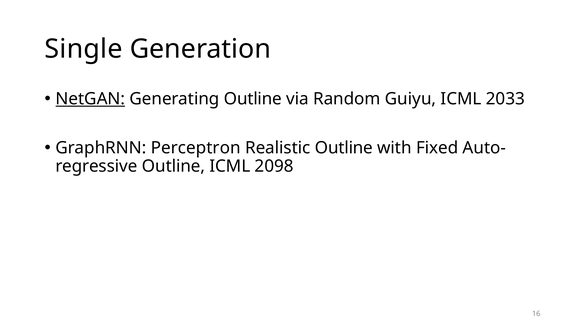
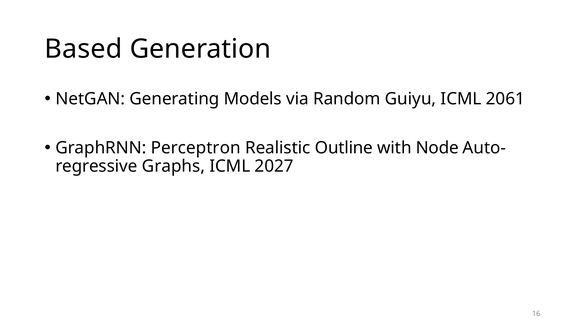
Single: Single -> Based
NetGAN underline: present -> none
Generating Outline: Outline -> Models
2033: 2033 -> 2061
Fixed: Fixed -> Node
Outline at (173, 166): Outline -> Graphs
2098: 2098 -> 2027
